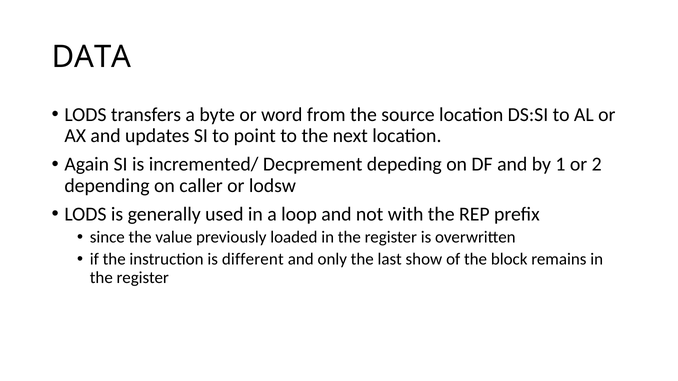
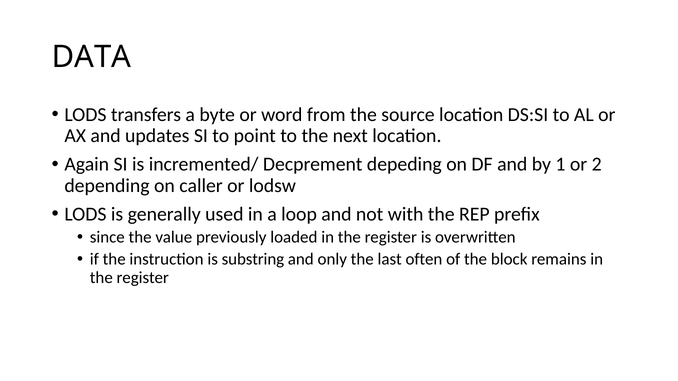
different: different -> substring
show: show -> often
